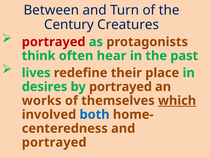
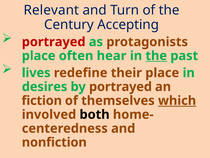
Between: Between -> Relevant
Creatures: Creatures -> Accepting
think at (39, 56): think -> place
the at (156, 56) underline: none -> present
works: works -> fiction
both colour: blue -> black
portrayed at (54, 142): portrayed -> nonfiction
